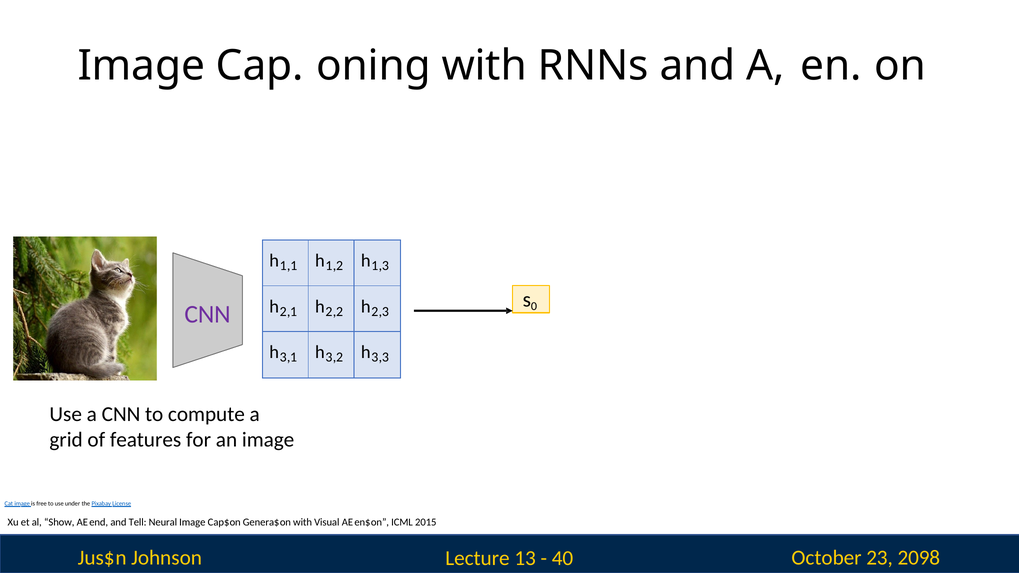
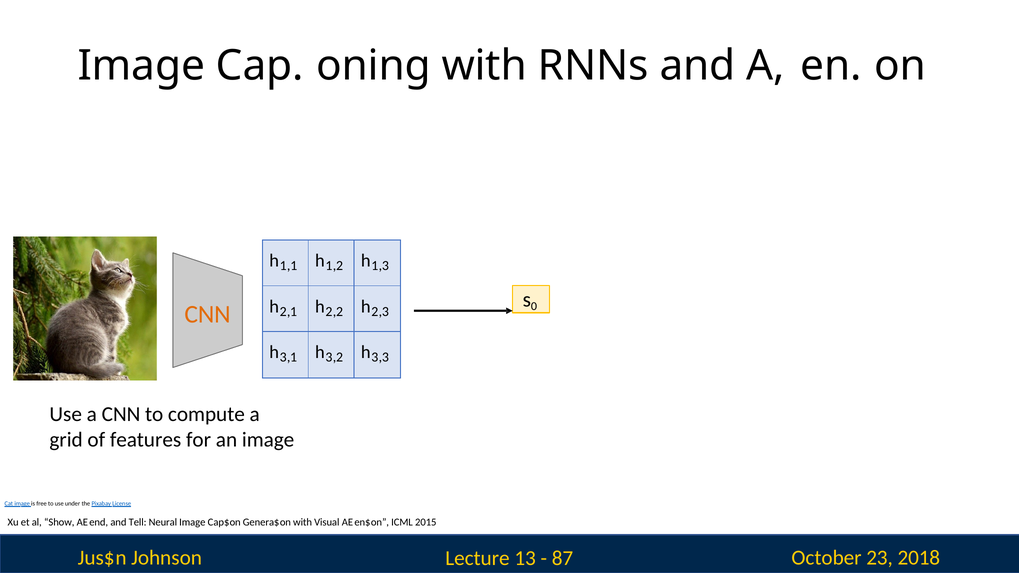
CNN at (208, 315) colour: purple -> orange
2098: 2098 -> 2018
40: 40 -> 87
